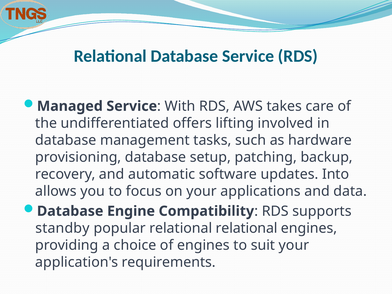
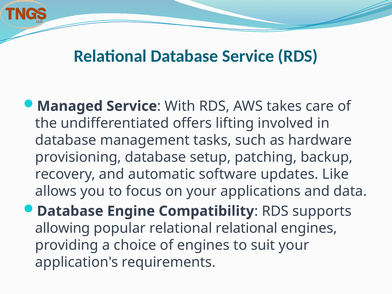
Into: Into -> Like
standby: standby -> allowing
